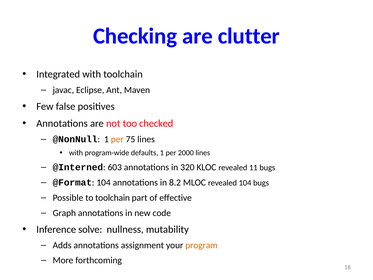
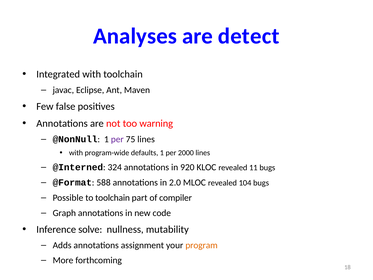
Checking: Checking -> Analyses
clutter: clutter -> detect
checked: checked -> warning
per at (117, 139) colour: orange -> purple
603: 603 -> 324
320: 320 -> 920
@Format 104: 104 -> 588
8.2: 8.2 -> 2.0
effective: effective -> compiler
